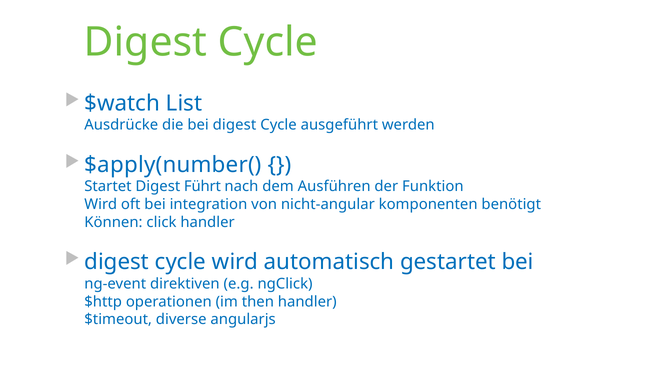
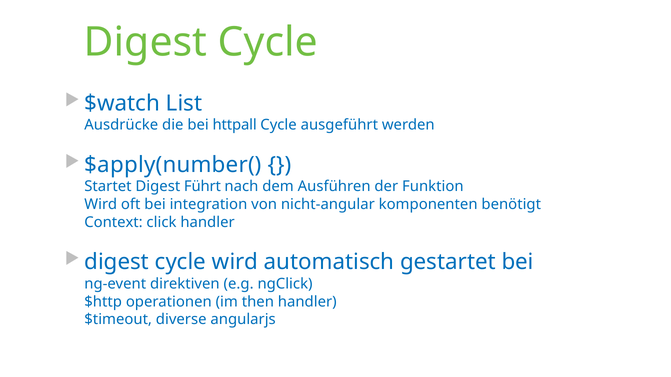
bei digest: digest -> httpall
Können: Können -> Context
